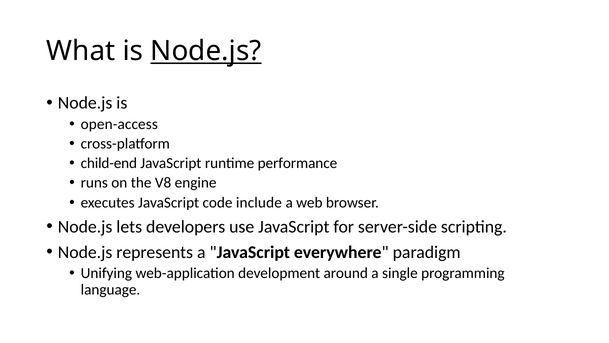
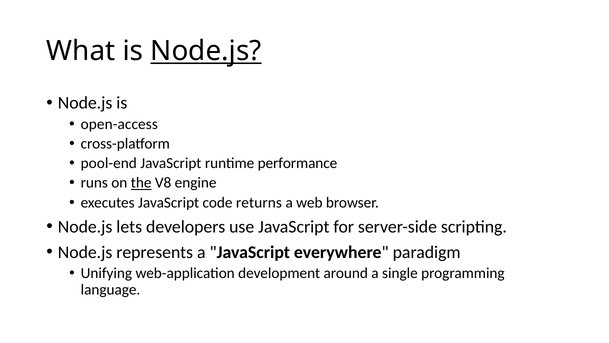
child-end: child-end -> pool-end
the underline: none -> present
include: include -> returns
